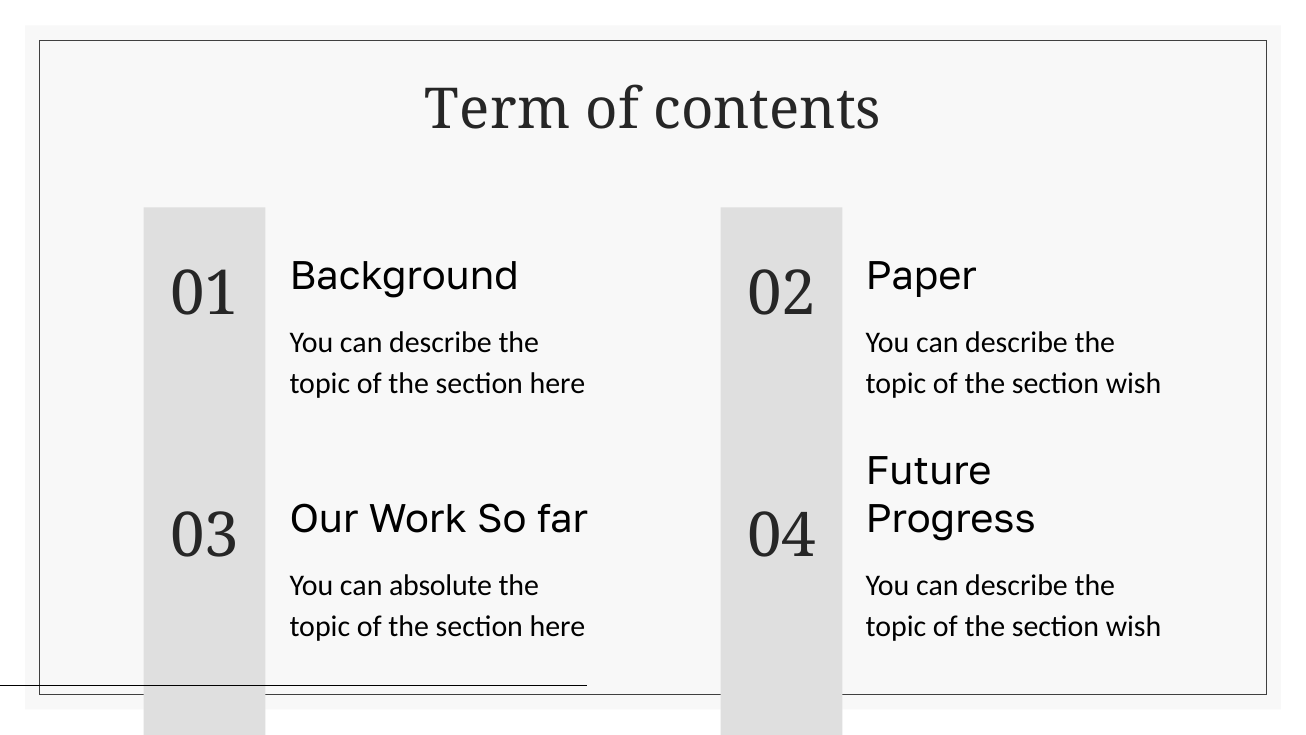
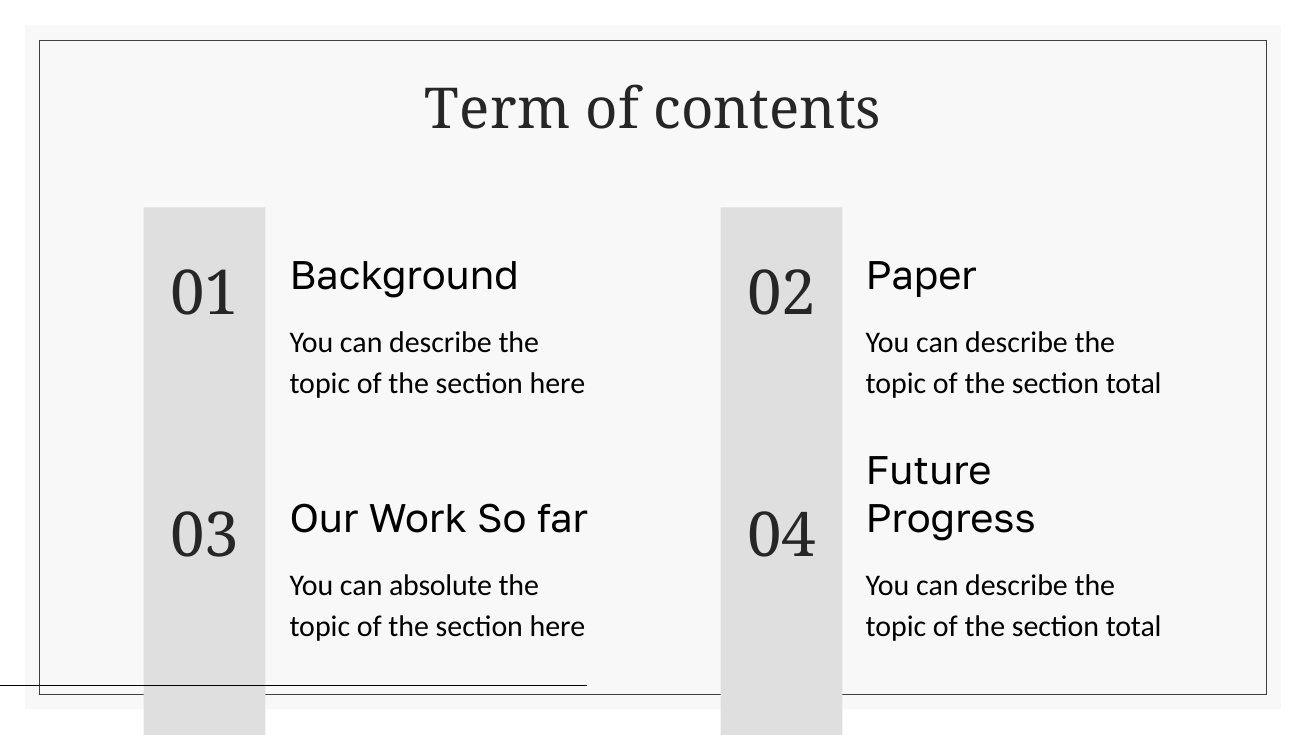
wish at (1134, 384): wish -> total
wish at (1134, 626): wish -> total
